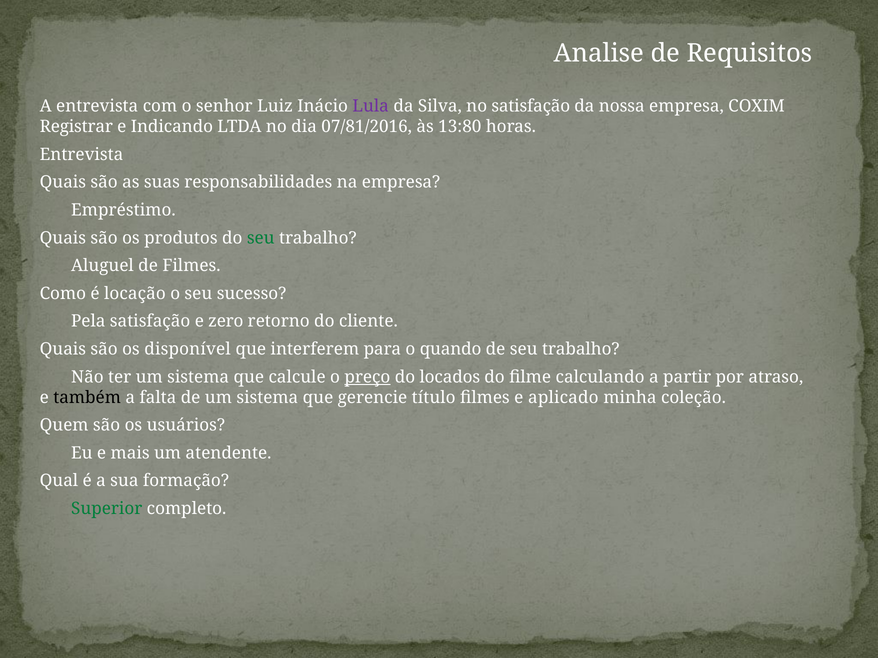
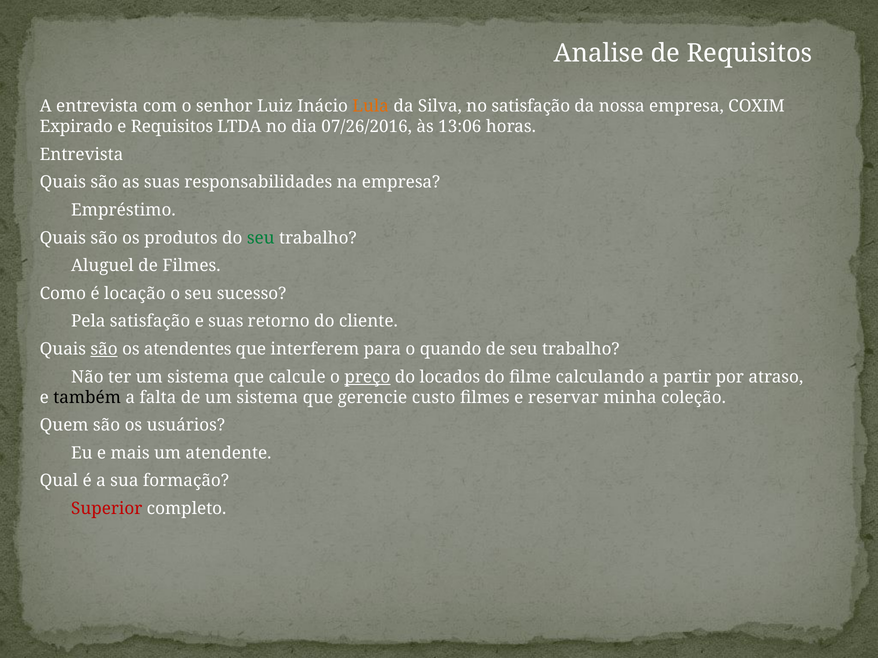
Lula colour: purple -> orange
Registrar: Registrar -> Expirado
e Indicando: Indicando -> Requisitos
07/81/2016: 07/81/2016 -> 07/26/2016
13:80: 13:80 -> 13:06
e zero: zero -> suas
são at (104, 349) underline: none -> present
disponível: disponível -> atendentes
título: título -> custo
aplicado: aplicado -> reservar
Superior colour: green -> red
